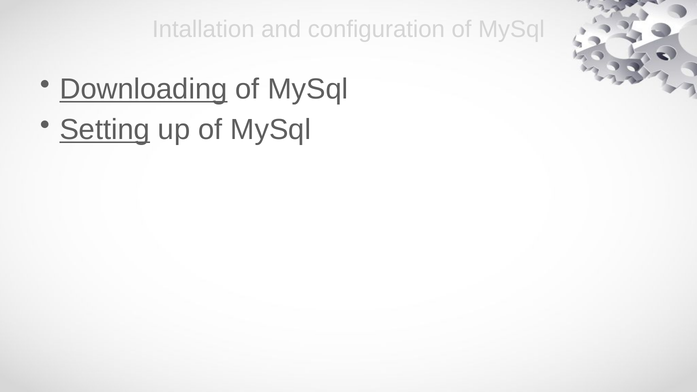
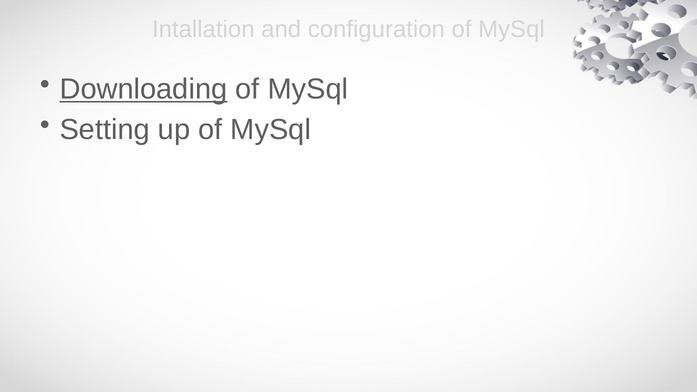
Setting underline: present -> none
